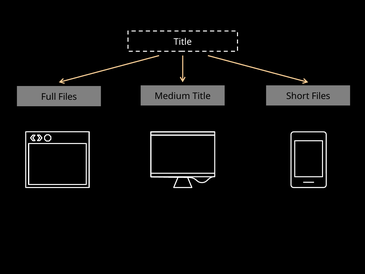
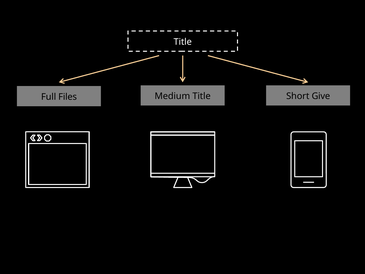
Short Files: Files -> Give
